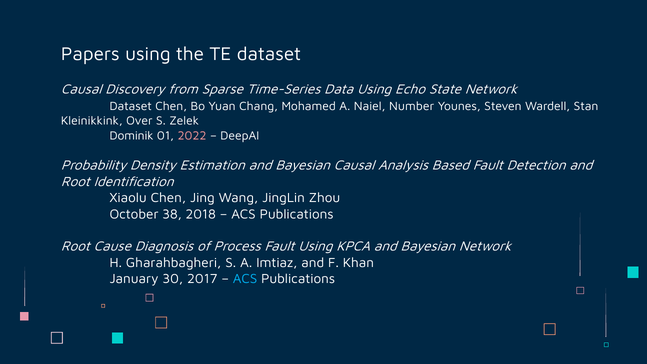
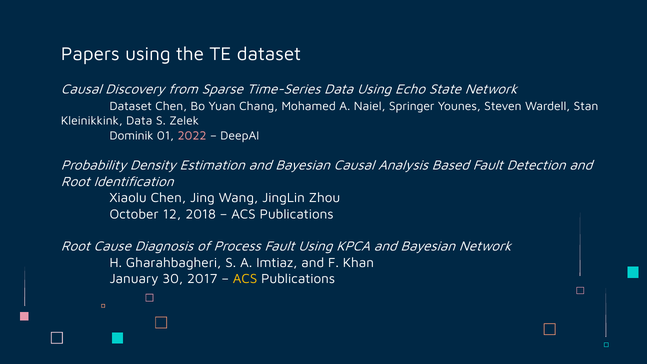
Number: Number -> Springer
Kleinikkink Over: Over -> Data
38: 38 -> 12
ACS at (245, 279) colour: light blue -> yellow
